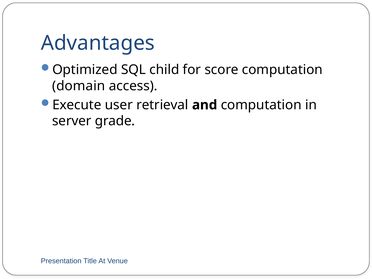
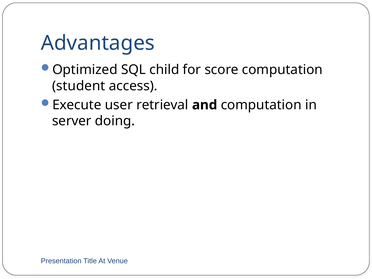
domain: domain -> student
grade: grade -> doing
